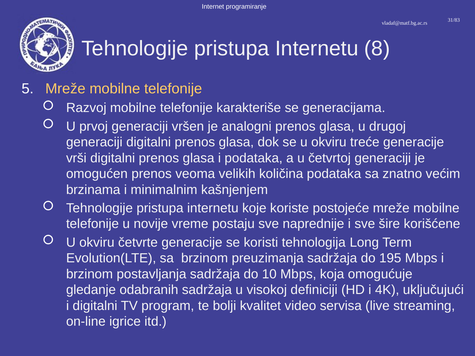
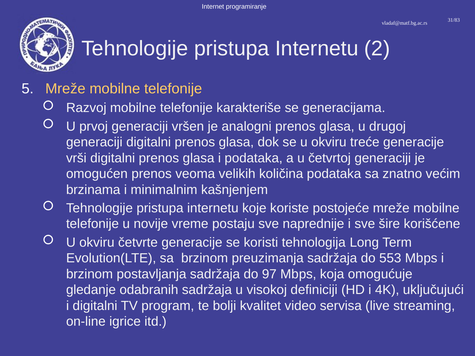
8: 8 -> 2
195: 195 -> 553
10: 10 -> 97
